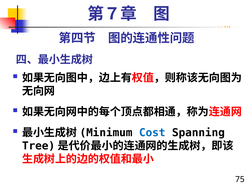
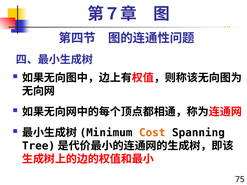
Cost colour: blue -> orange
